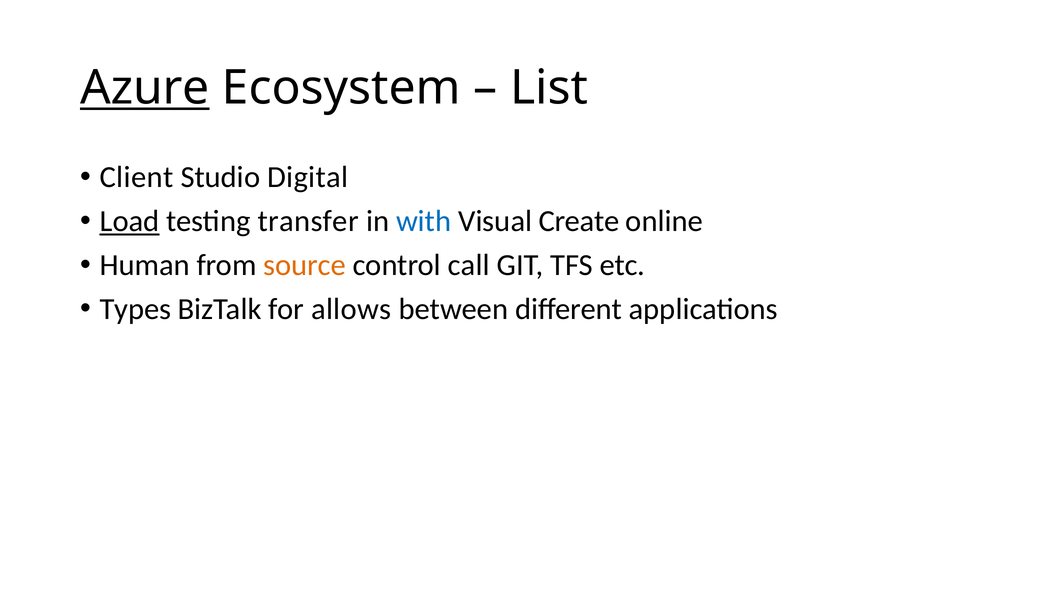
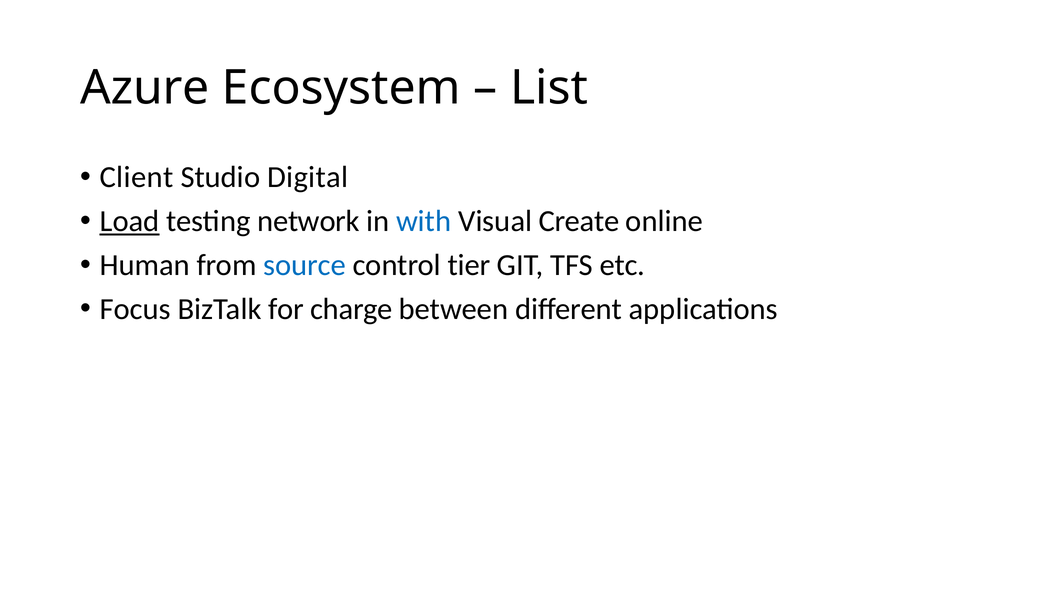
Azure underline: present -> none
transfer: transfer -> network
source colour: orange -> blue
call: call -> tier
Types: Types -> Focus
allows: allows -> charge
